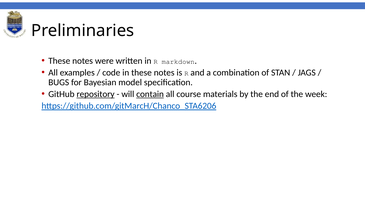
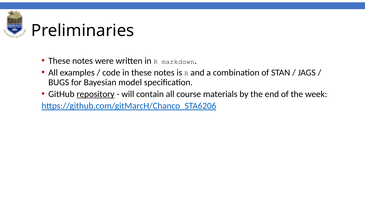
contain underline: present -> none
